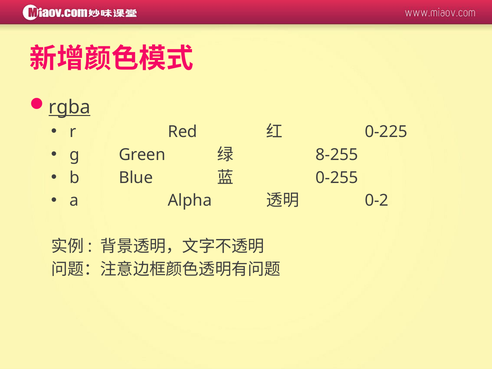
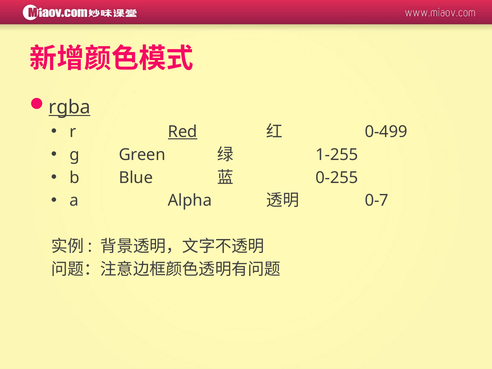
Red underline: none -> present
0-225: 0-225 -> 0-499
8-255: 8-255 -> 1-255
0-2: 0-2 -> 0-7
